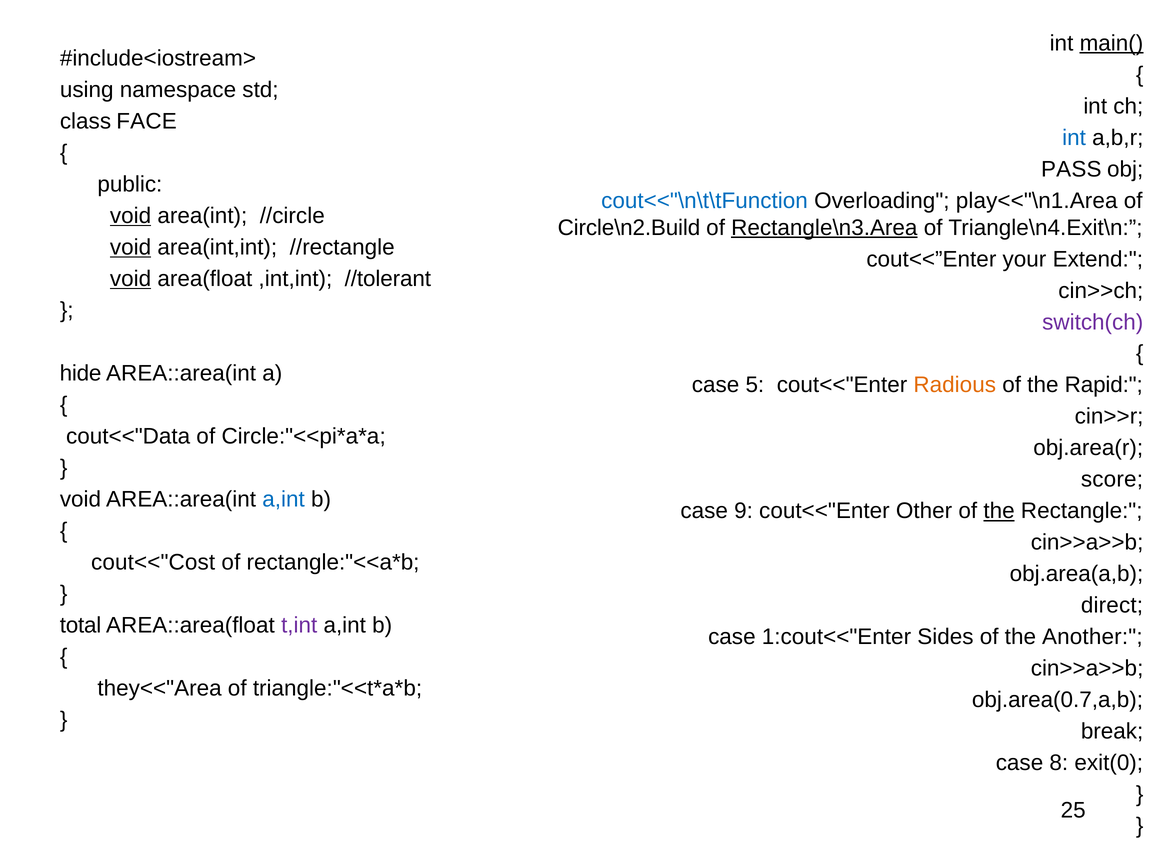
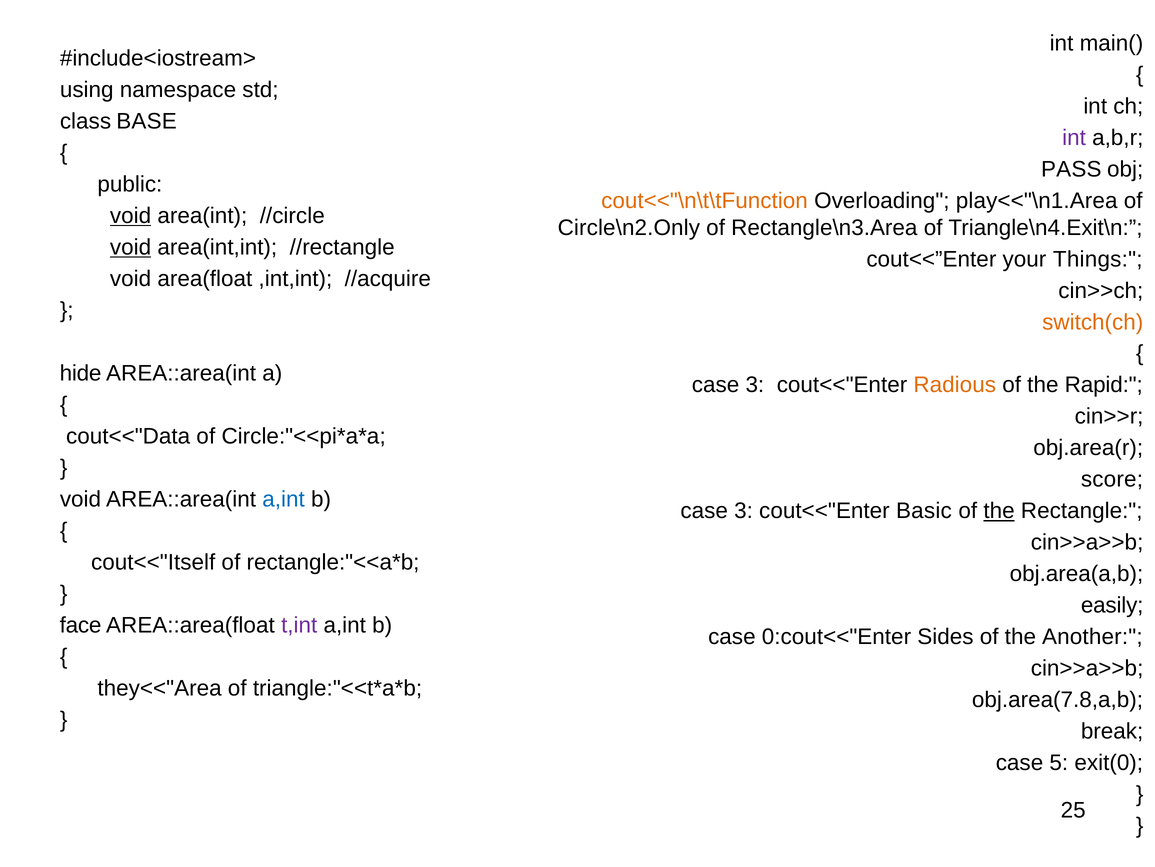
main( underline: present -> none
FACE: FACE -> BASE
int at (1074, 138) colour: blue -> purple
cout<<"\n\t\tFunction colour: blue -> orange
Circle\n2.Build: Circle\n2.Build -> Circle\n2.Only
Rectangle\n3.Area underline: present -> none
Extend: Extend -> Things
void at (131, 279) underline: present -> none
//tolerant: //tolerant -> //acquire
switch(ch colour: purple -> orange
5 at (755, 385): 5 -> 3
9 at (743, 511): 9 -> 3
Other: Other -> Basic
cout<<"Cost: cout<<"Cost -> cout<<"Itself
direct: direct -> easily
total: total -> face
1:cout<<"Enter: 1:cout<<"Enter -> 0:cout<<"Enter
obj.area(0.7,a,b: obj.area(0.7,a,b -> obj.area(7.8,a,b
8: 8 -> 5
